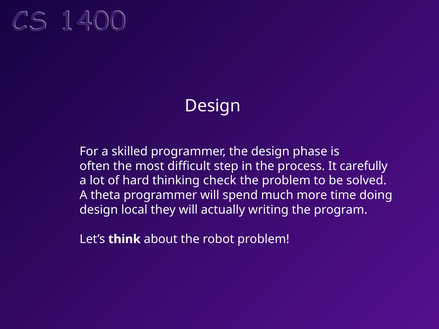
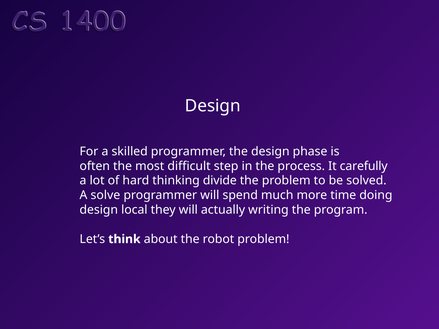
check: check -> divide
theta: theta -> solve
